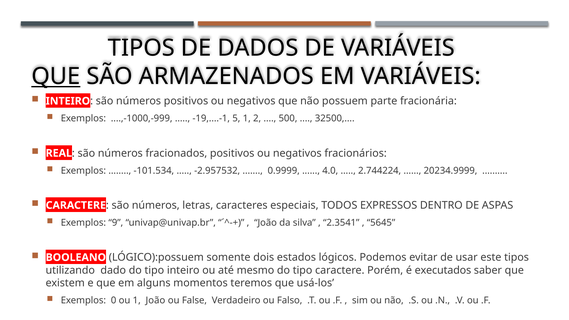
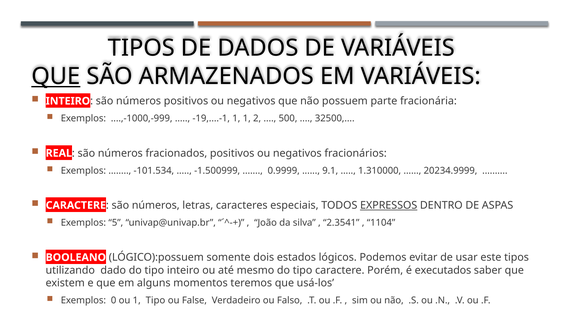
-19,....-1 5: 5 -> 1
-2.957532: -2.957532 -> -1.500999
4.0: 4.0 -> 9.1
2.744224: 2.744224 -> 1.310000
EXPRESSOS underline: none -> present
9: 9 -> 5
5645: 5645 -> 1104
1 João: João -> Tipo
